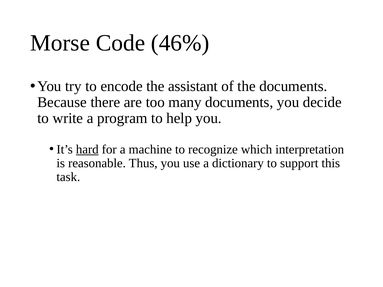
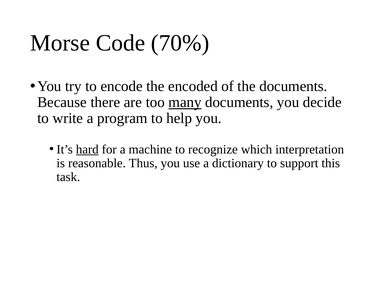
46%: 46% -> 70%
assistant: assistant -> encoded
many underline: none -> present
